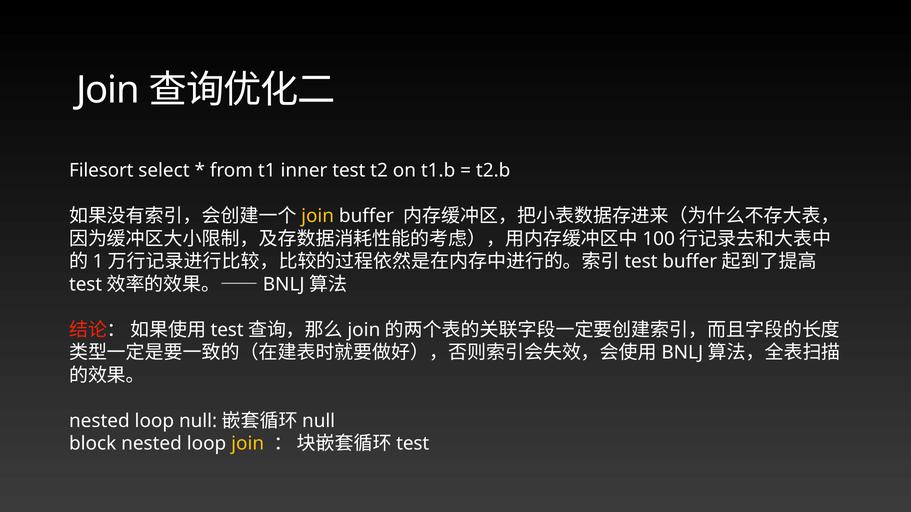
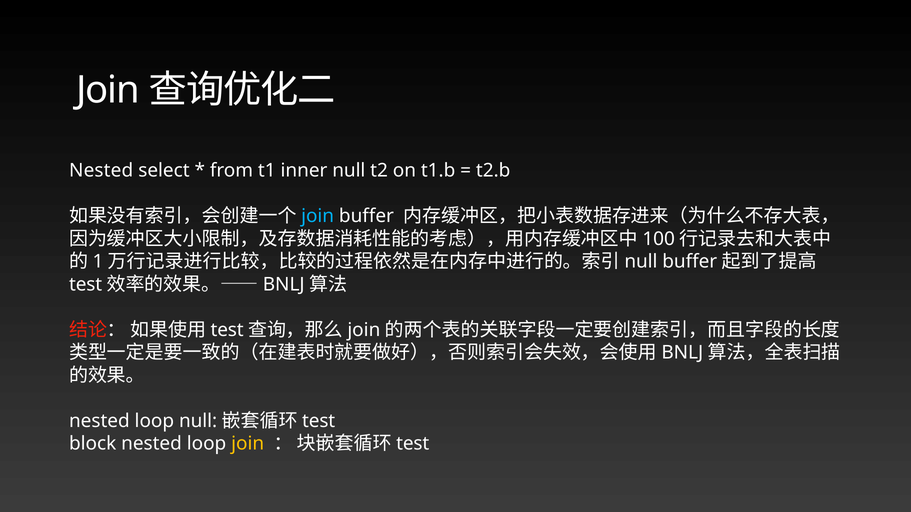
Filesort at (101, 171): Filesort -> Nested
inner test: test -> null
join at (318, 216) colour: yellow -> light blue
test at (641, 262): test -> null
null at (319, 421): null -> test
